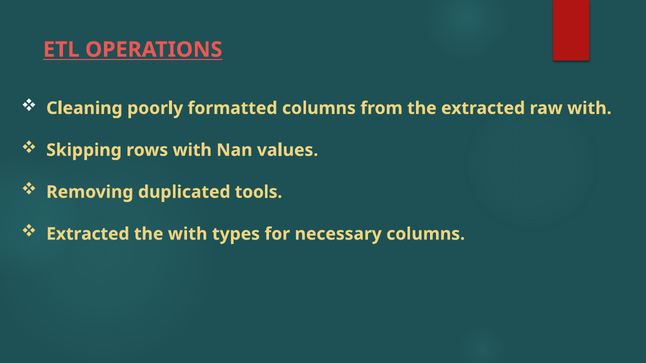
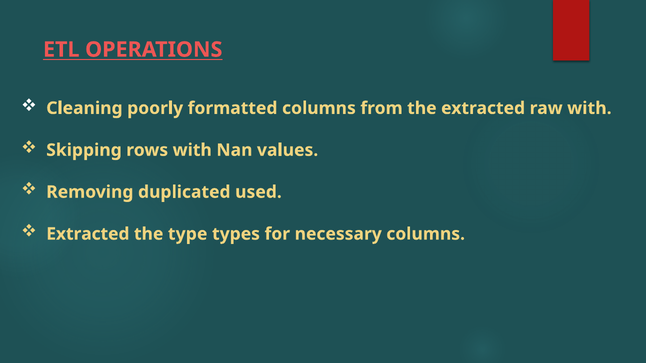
tools: tools -> used
the with: with -> type
